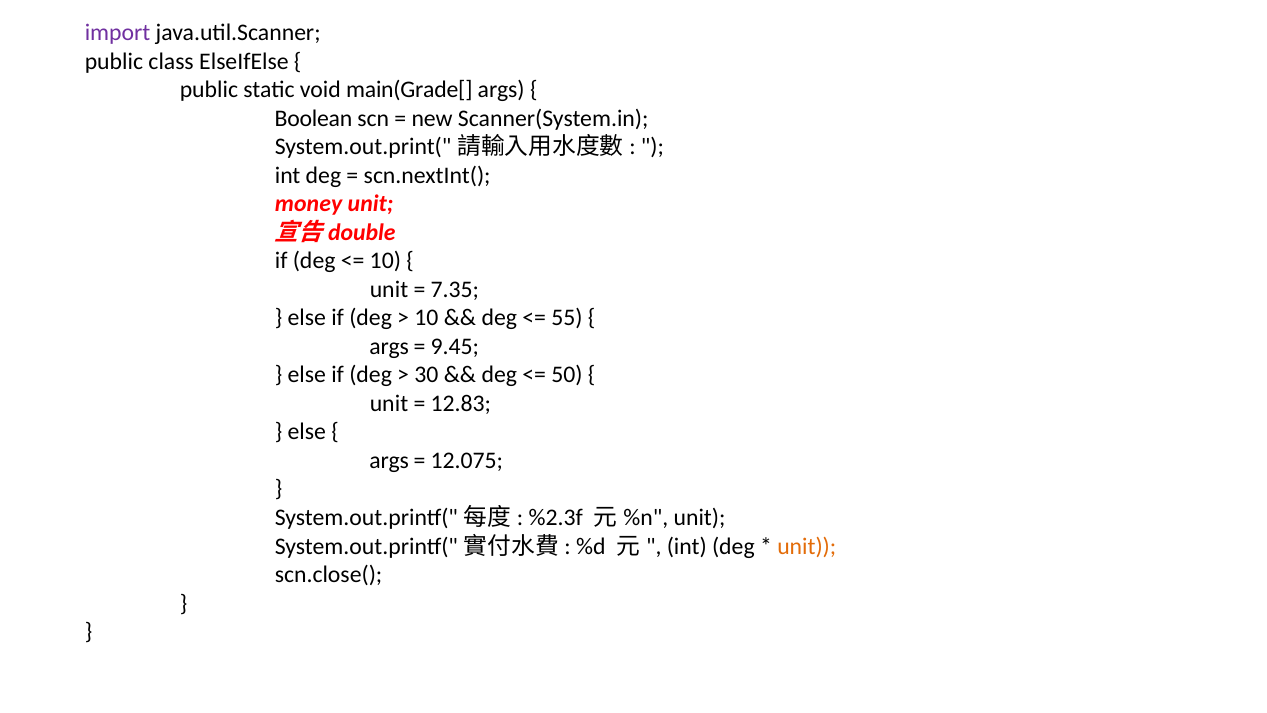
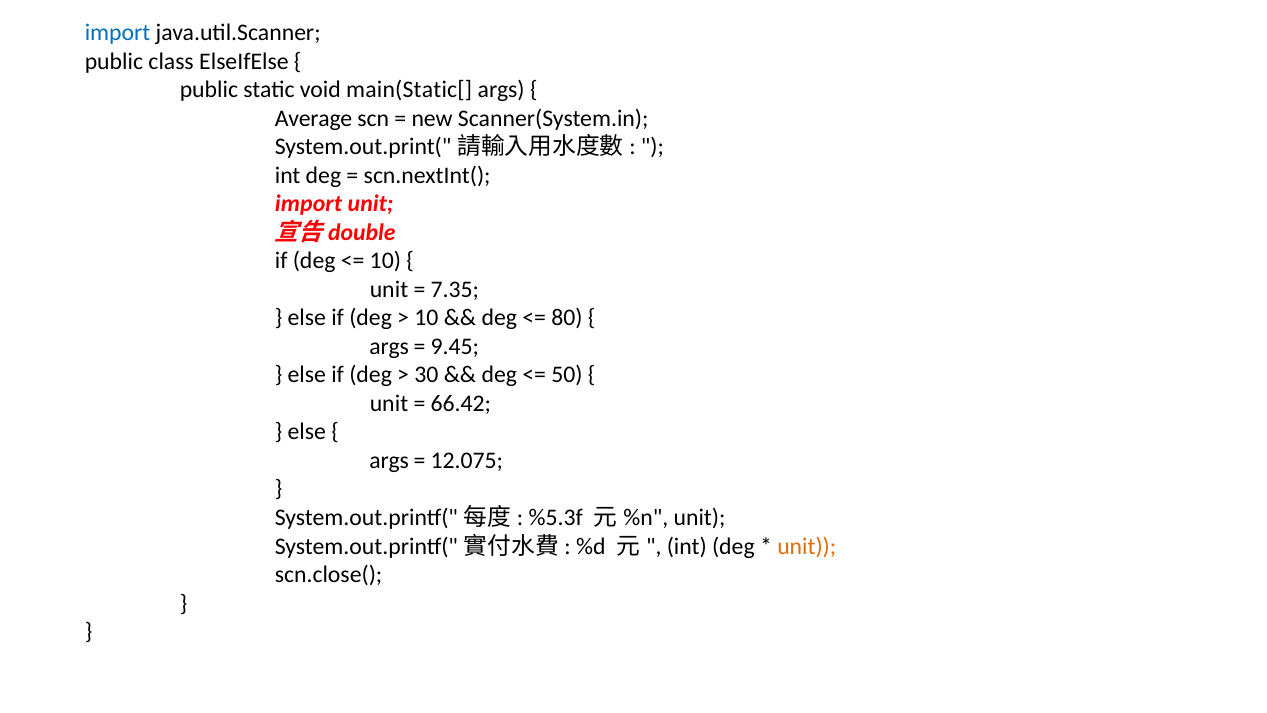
import at (118, 33) colour: purple -> blue
main(Grade[: main(Grade[ -> main(Static[
Boolean: Boolean -> Average
money at (309, 204): money -> import
55: 55 -> 80
12.83: 12.83 -> 66.42
%2.3f: %2.3f -> %5.3f
